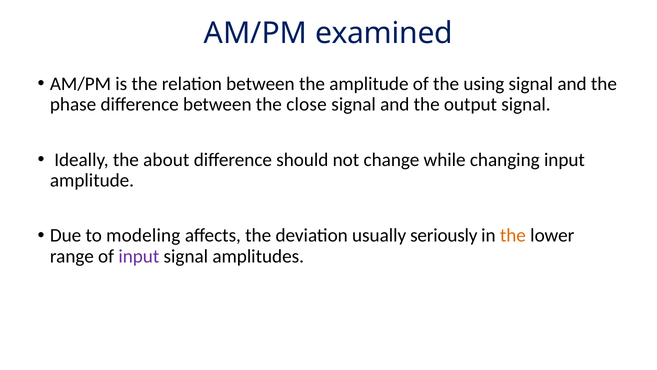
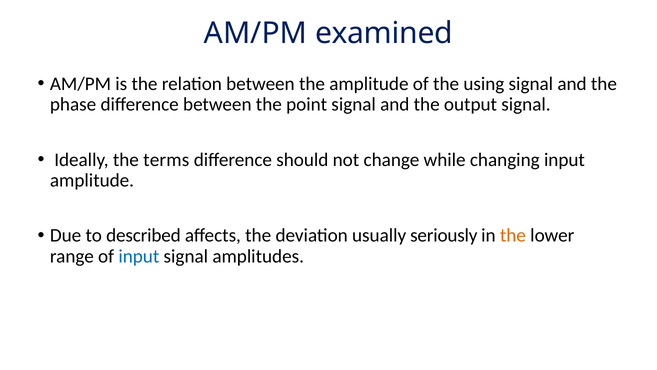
close: close -> point
about: about -> terms
modeling: modeling -> described
input at (139, 256) colour: purple -> blue
